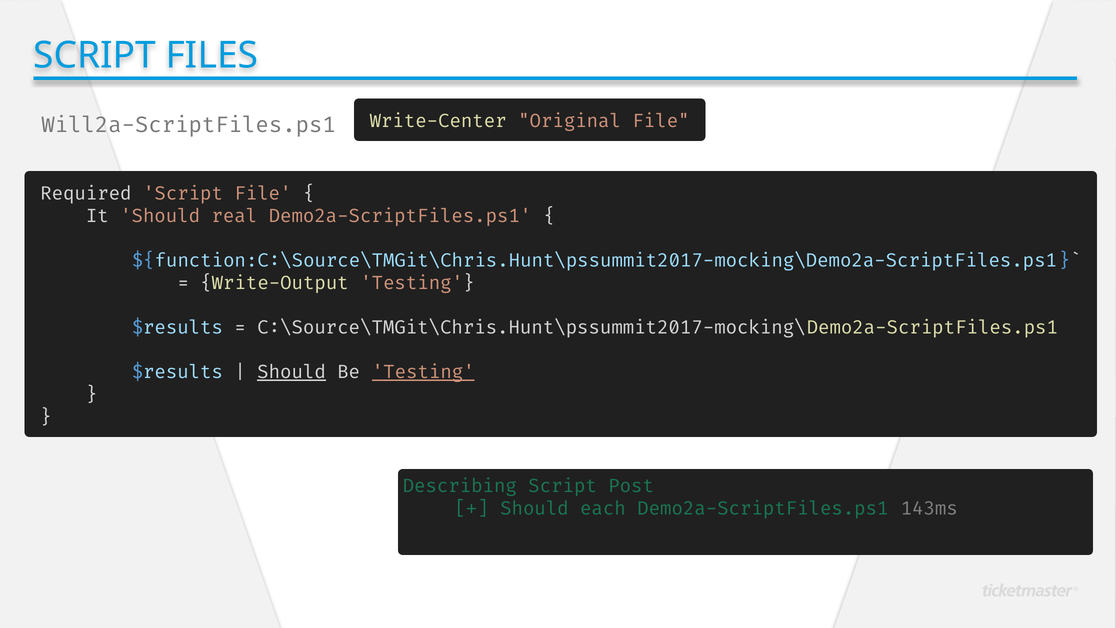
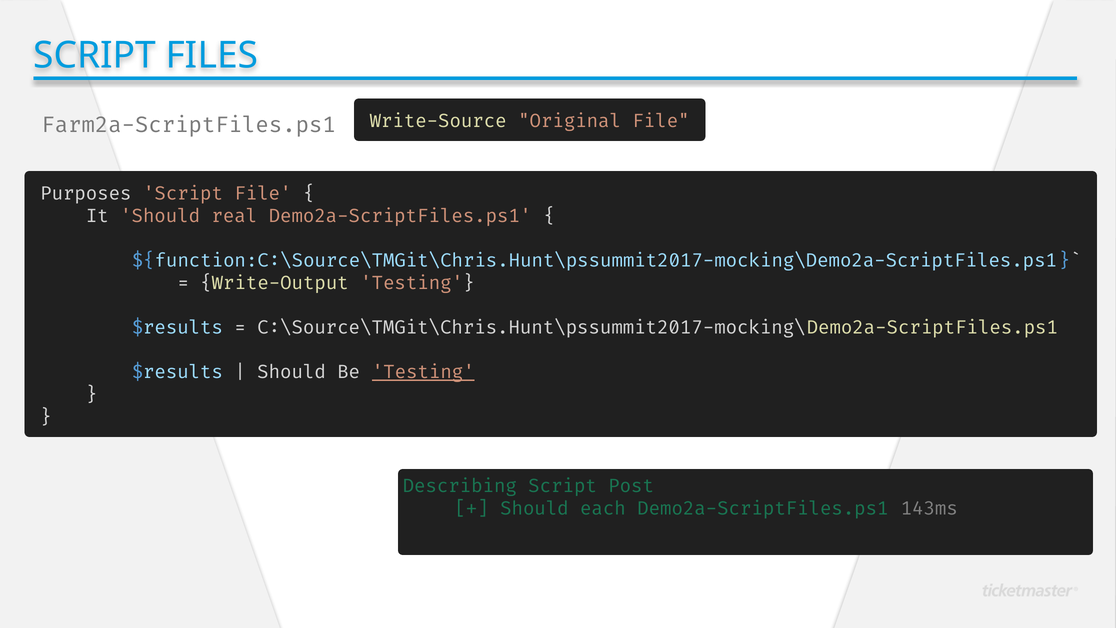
Write-Center: Write-Center -> Write-Source
Will2a-ScriptFiles.ps1: Will2a-ScriptFiles.ps1 -> Farm2a-ScriptFiles.ps1
Required: Required -> Purposes
Should at (292, 372) underline: present -> none
